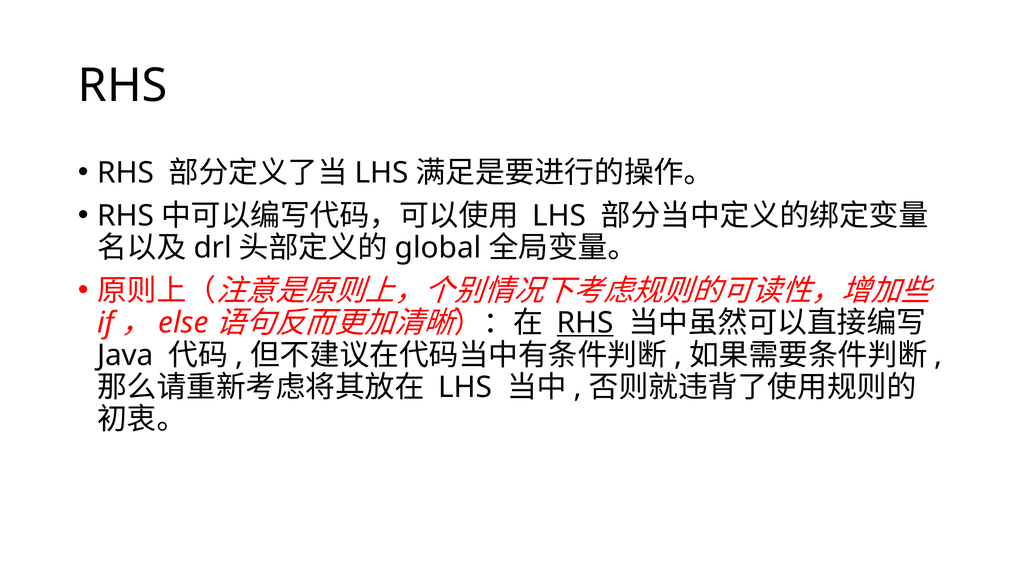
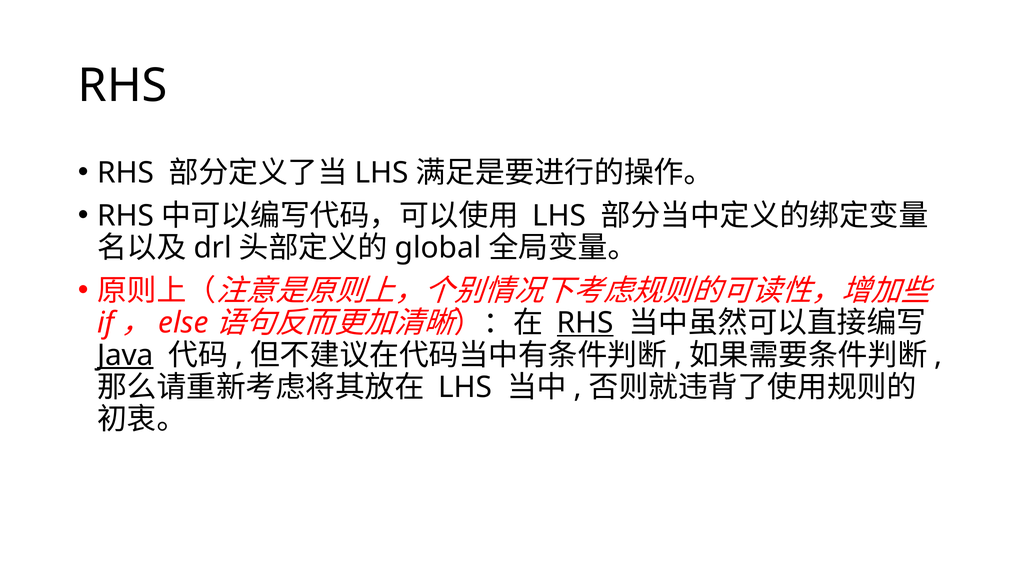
Java underline: none -> present
